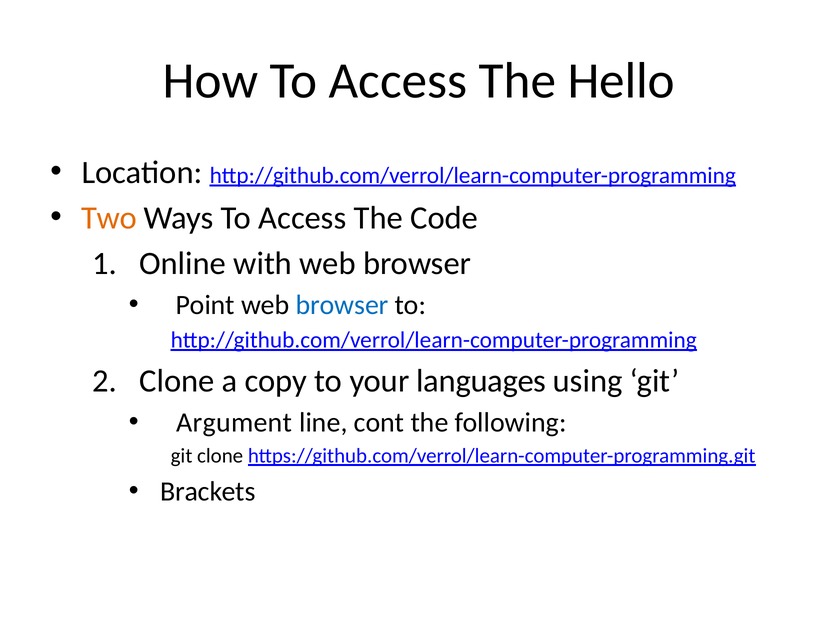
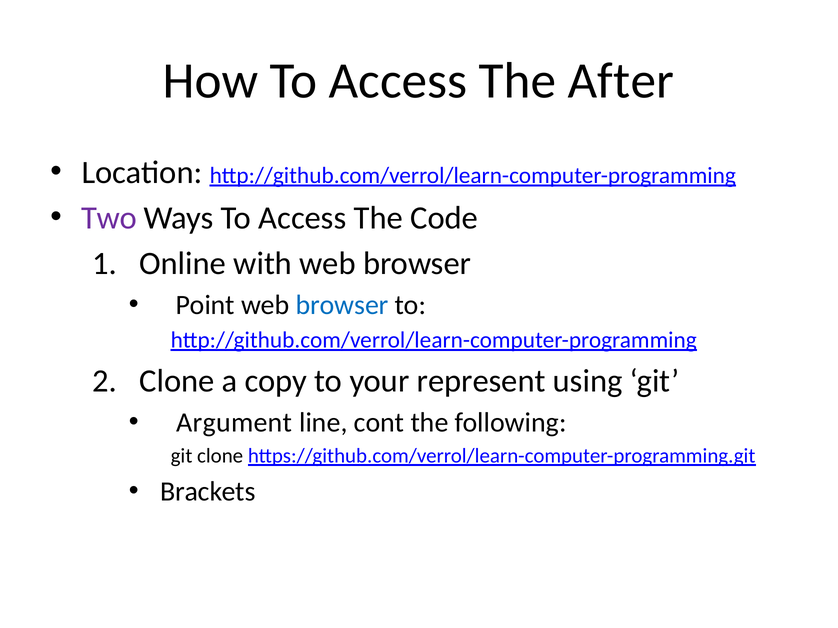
Hello: Hello -> After
Two colour: orange -> purple
languages: languages -> represent
